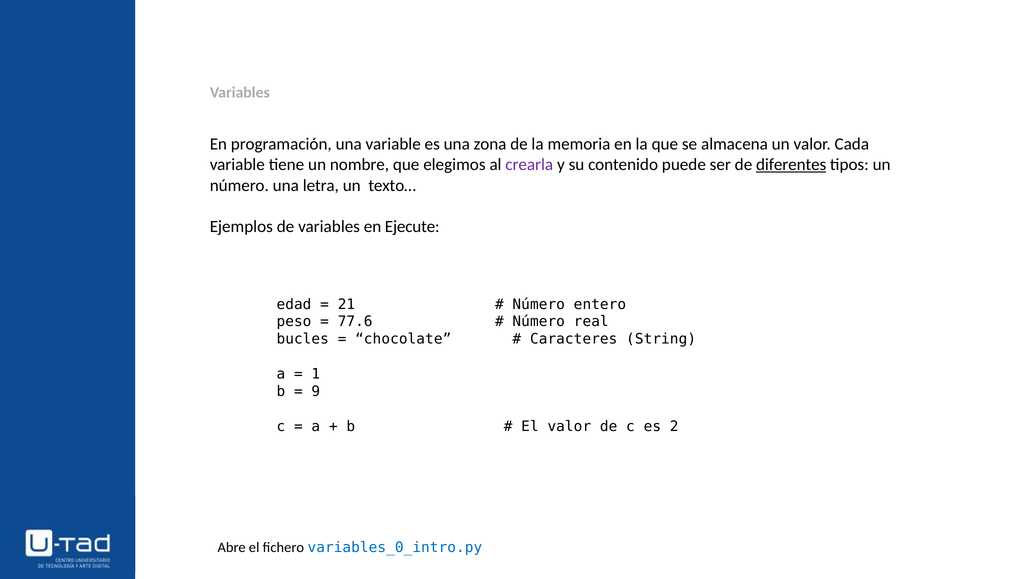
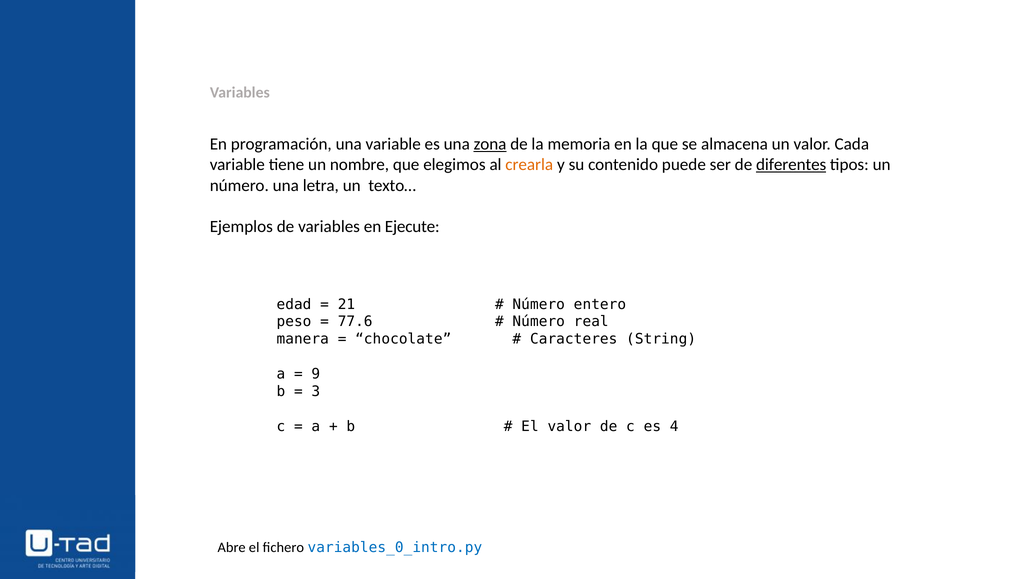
zona underline: none -> present
crearla colour: purple -> orange
bucles: bucles -> manera
1: 1 -> 9
9: 9 -> 3
2: 2 -> 4
